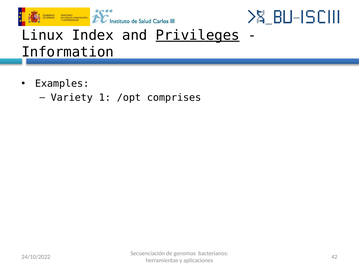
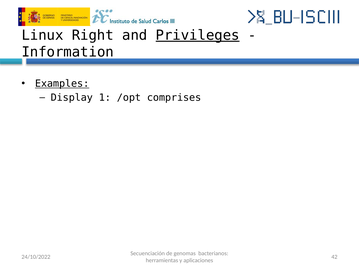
Index: Index -> Right
Examples underline: none -> present
Variety: Variety -> Display
